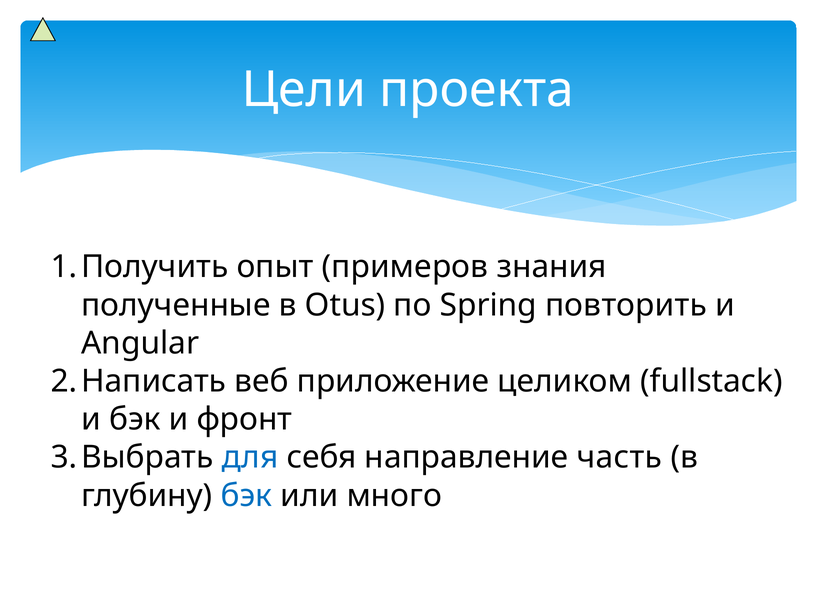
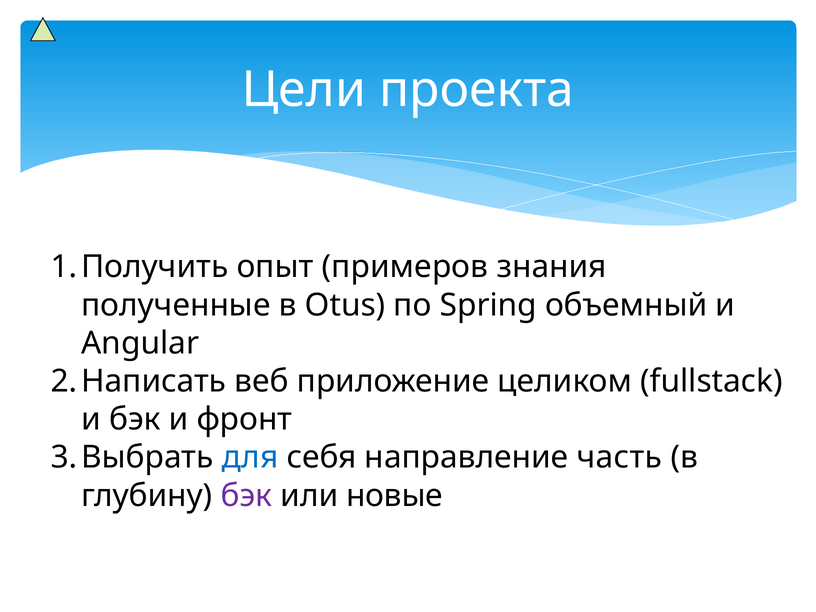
повторить: повторить -> объемный
бэк at (246, 496) colour: blue -> purple
много: много -> новые
